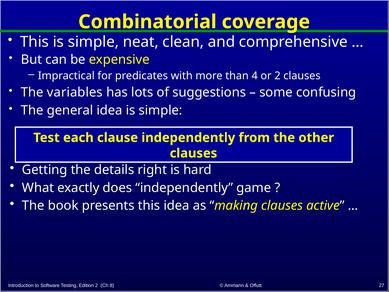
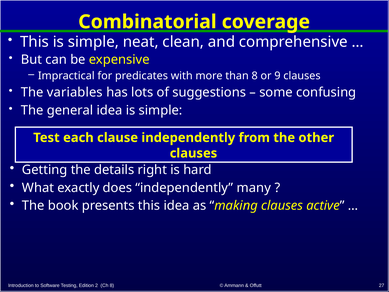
than 4: 4 -> 8
or 2: 2 -> 9
game: game -> many
